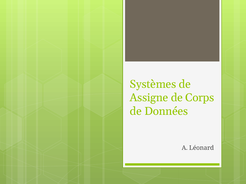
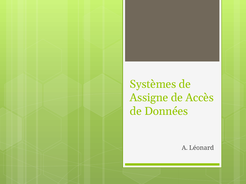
Corps: Corps -> Accès
